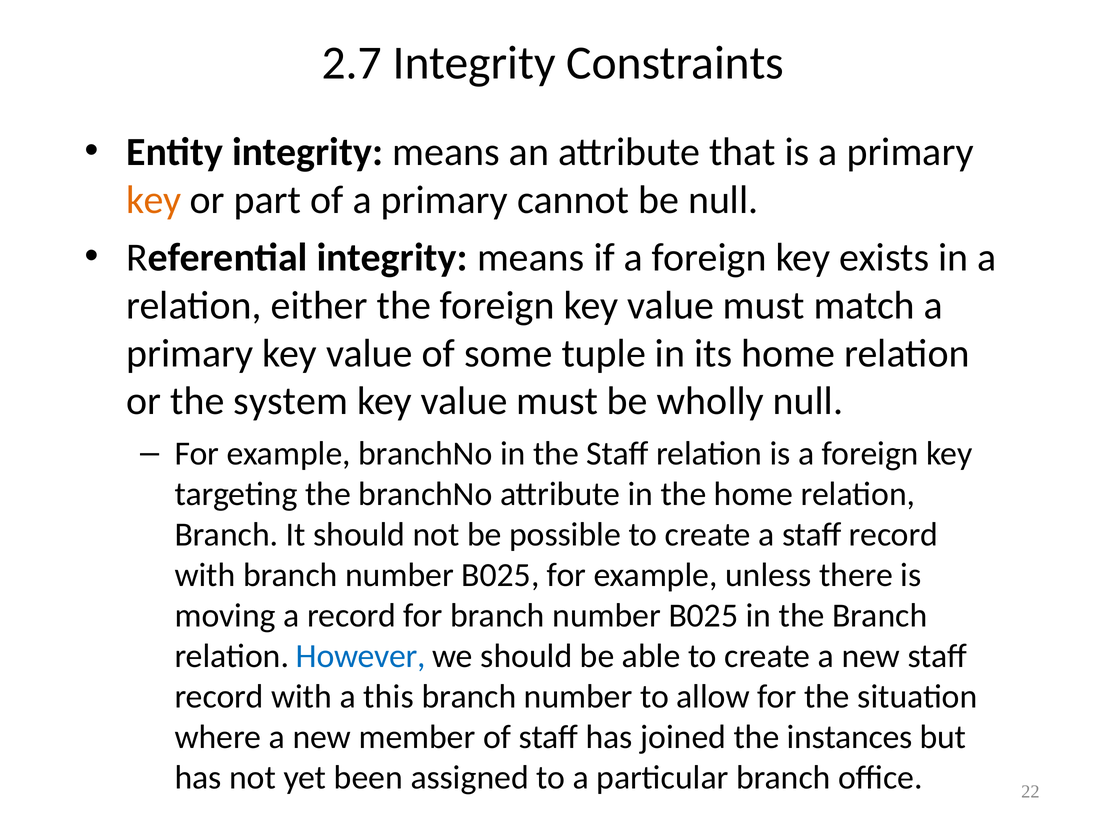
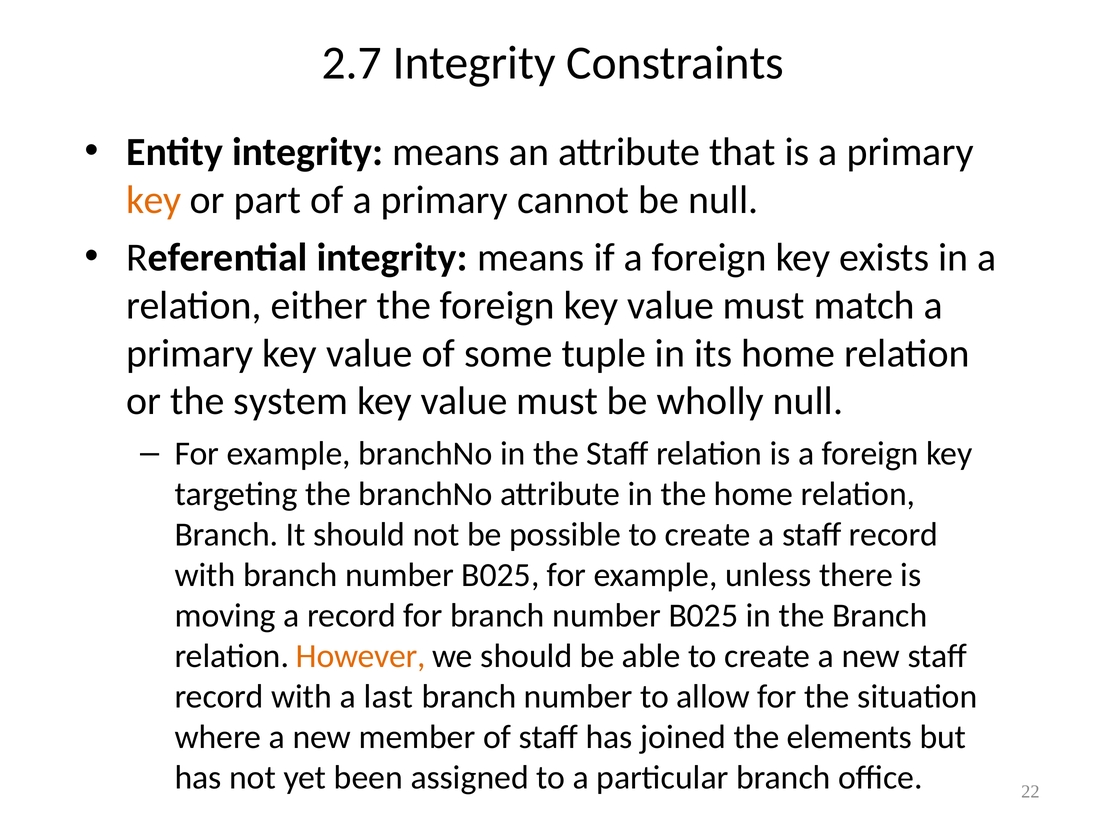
However colour: blue -> orange
this: this -> last
instances: instances -> elements
